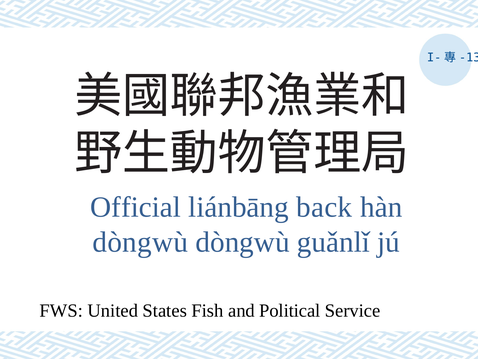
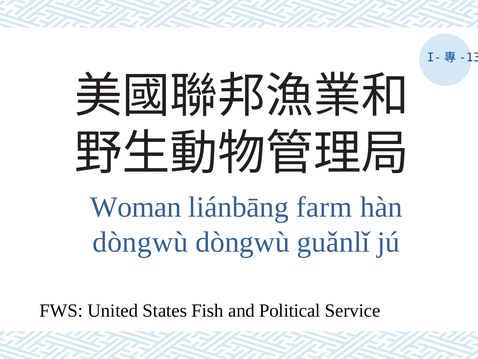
Official: Official -> Woman
back: back -> farm
